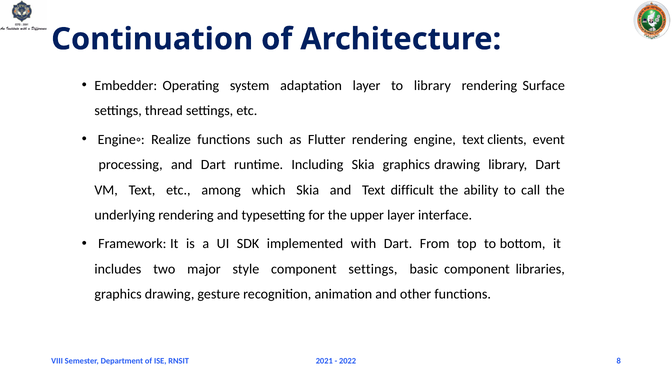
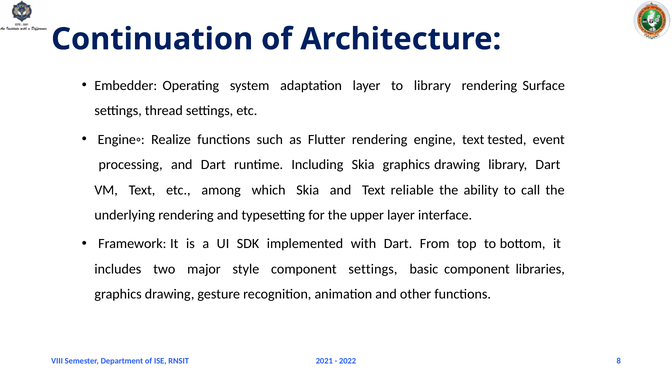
clients: clients -> tested
difficult: difficult -> reliable
